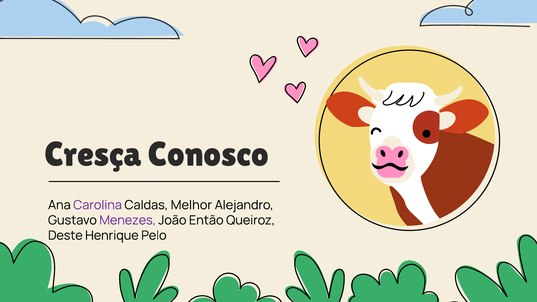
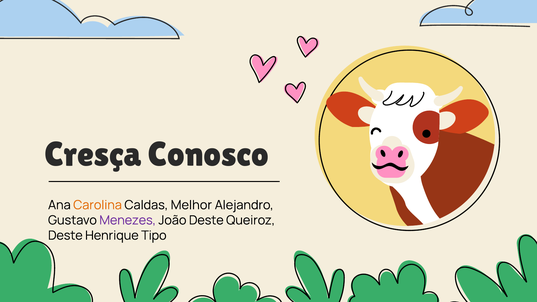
Carolina colour: purple -> orange
João Então: Então -> Deste
Pelo: Pelo -> Tipo
